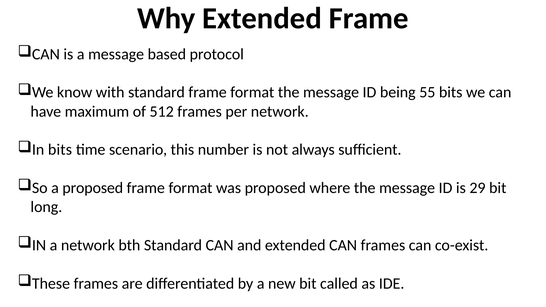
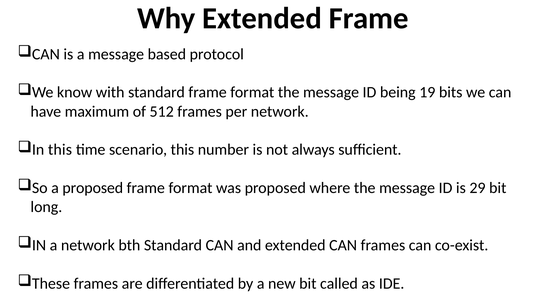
55: 55 -> 19
In bits: bits -> this
